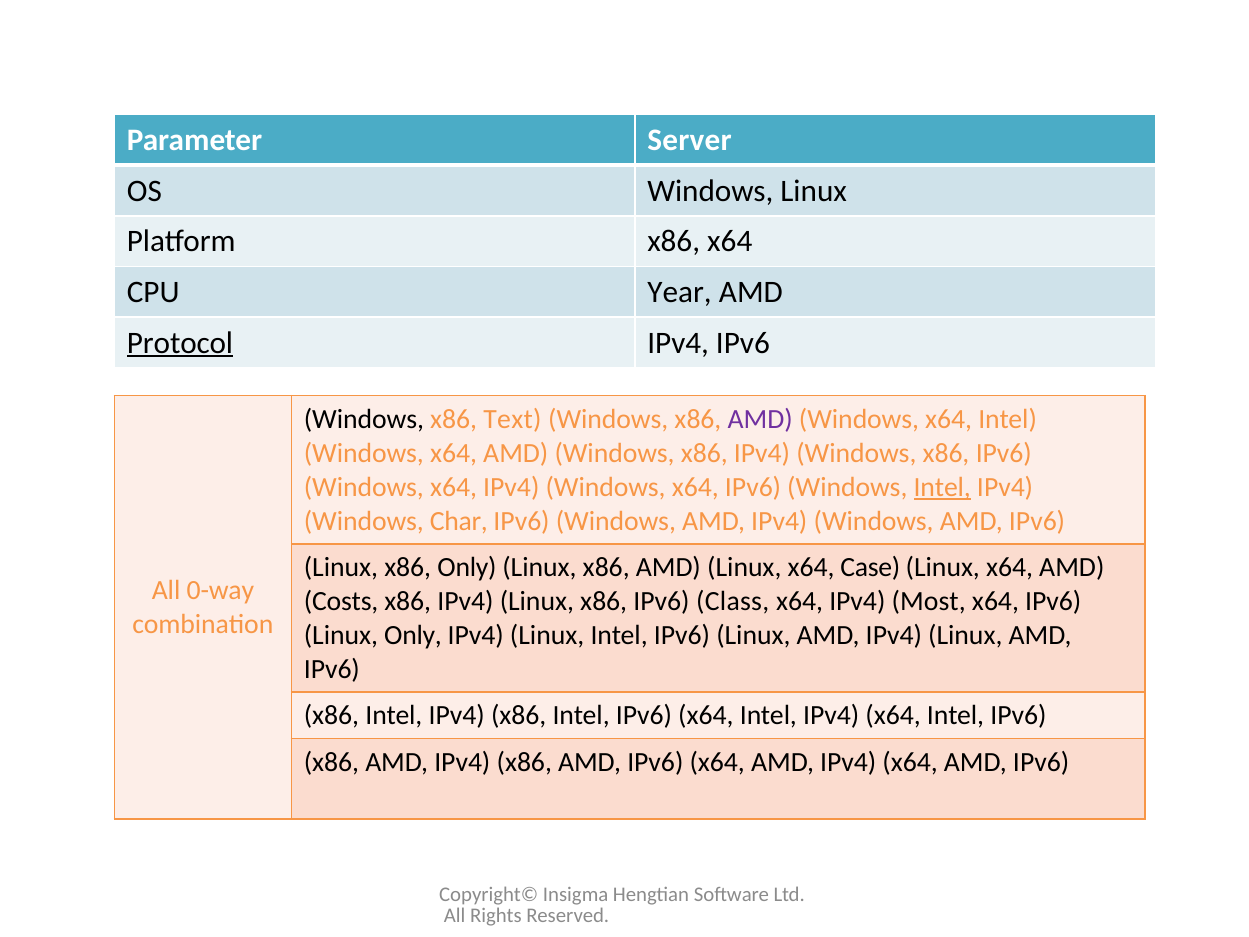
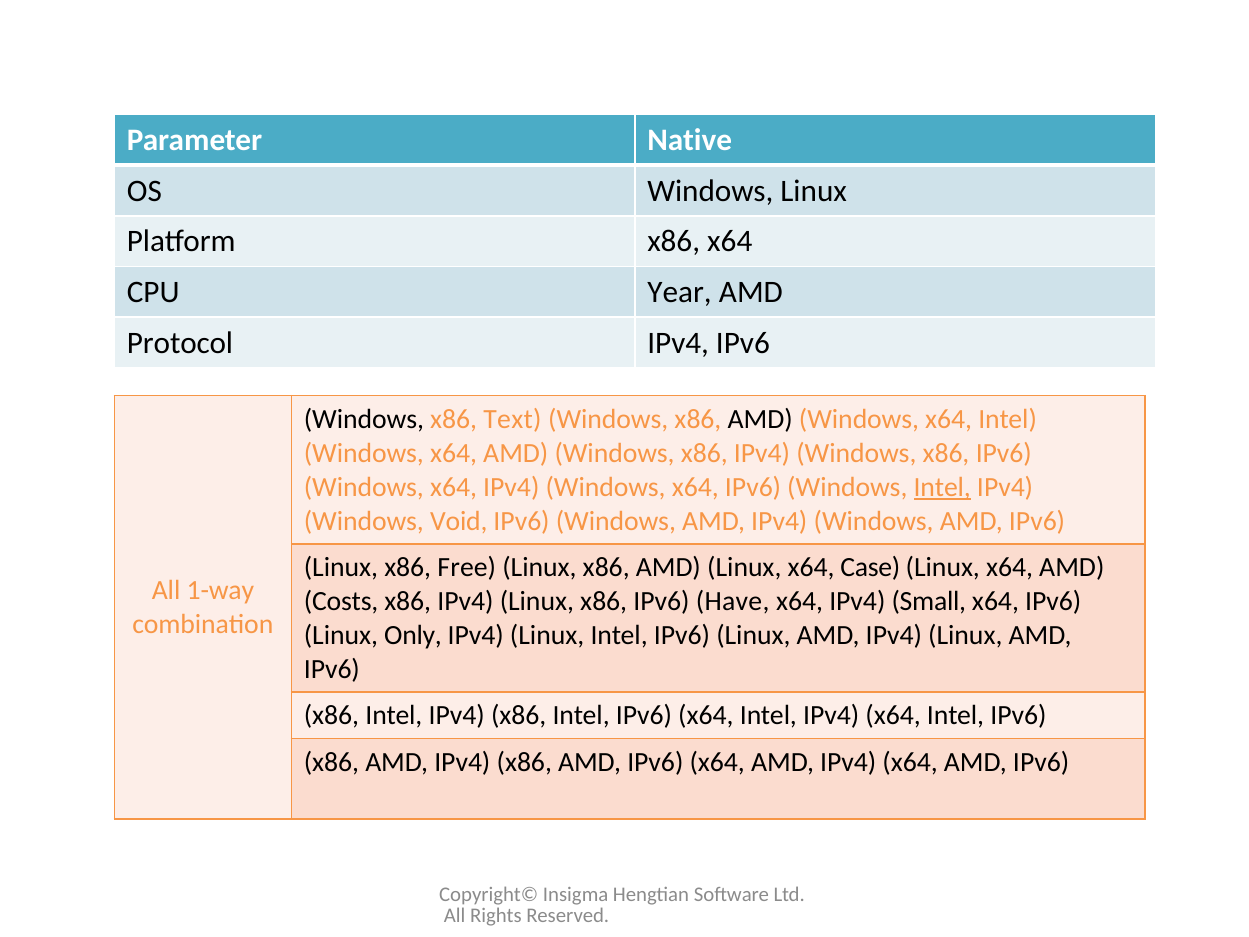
Server: Server -> Native
Protocol underline: present -> none
AMD at (760, 419) colour: purple -> black
Char: Char -> Void
x86 Only: Only -> Free
0-way: 0-way -> 1-way
Class: Class -> Have
Most: Most -> Small
